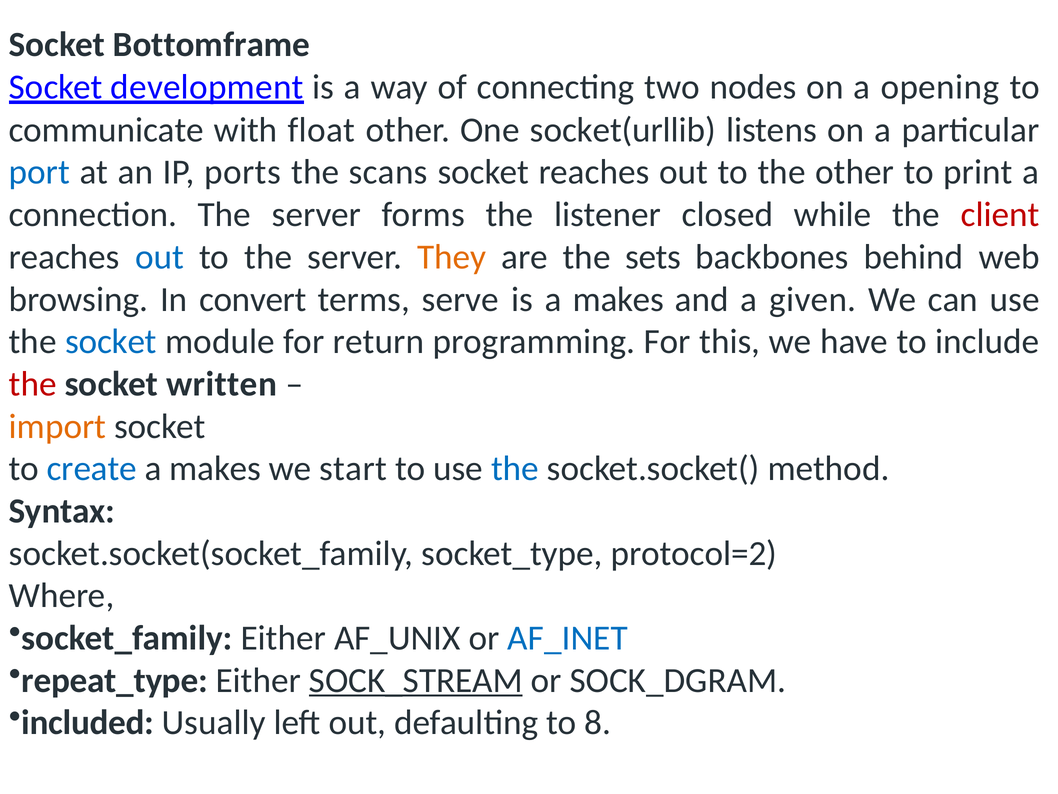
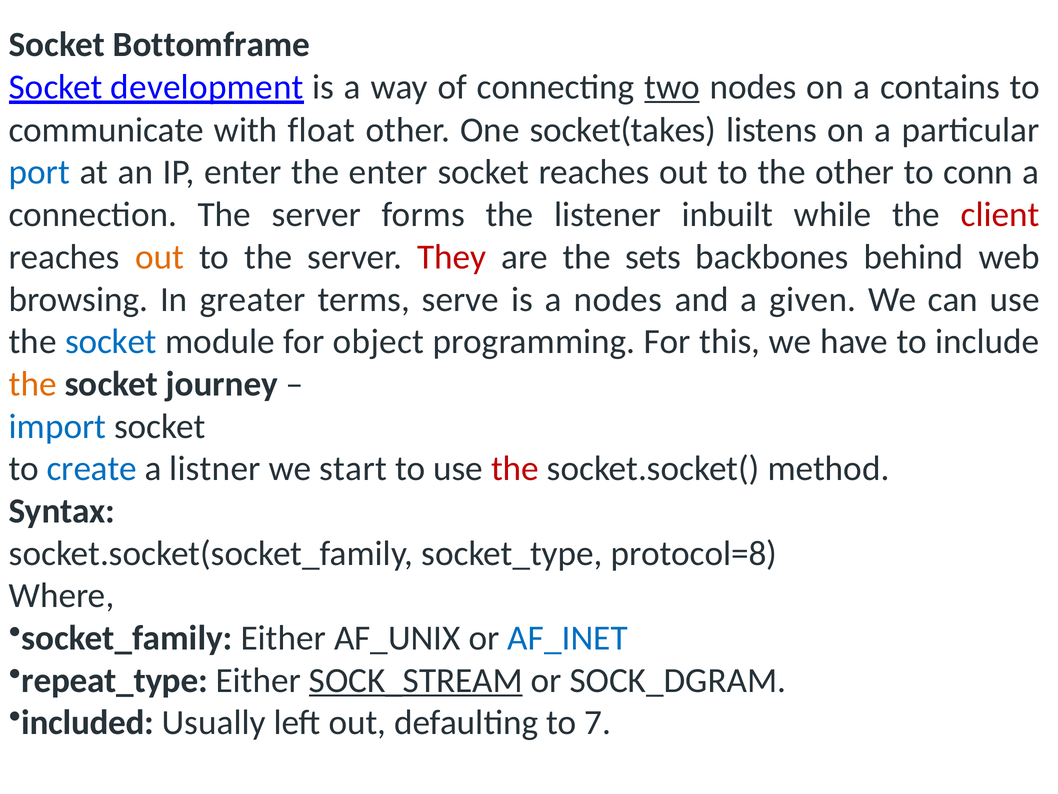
two underline: none -> present
opening: opening -> contains
socket(urllib: socket(urllib -> socket(takes
IP ports: ports -> enter
the scans: scans -> enter
print: print -> conn
closed: closed -> inbuilt
out at (159, 257) colour: blue -> orange
They colour: orange -> red
convert: convert -> greater
is a makes: makes -> nodes
return: return -> object
the at (33, 384) colour: red -> orange
written: written -> journey
import colour: orange -> blue
makes at (215, 468): makes -> listner
the at (515, 468) colour: blue -> red
protocol=2: protocol=2 -> protocol=8
8: 8 -> 7
